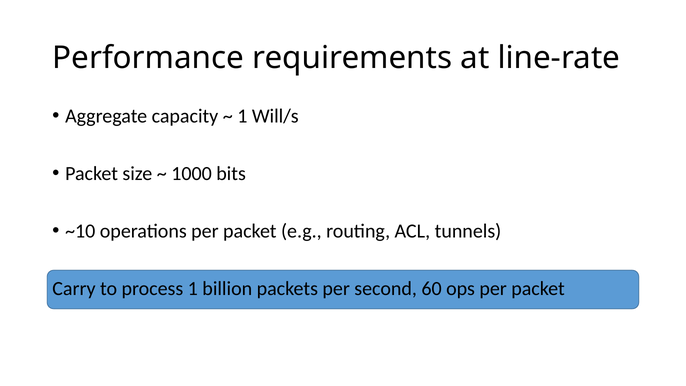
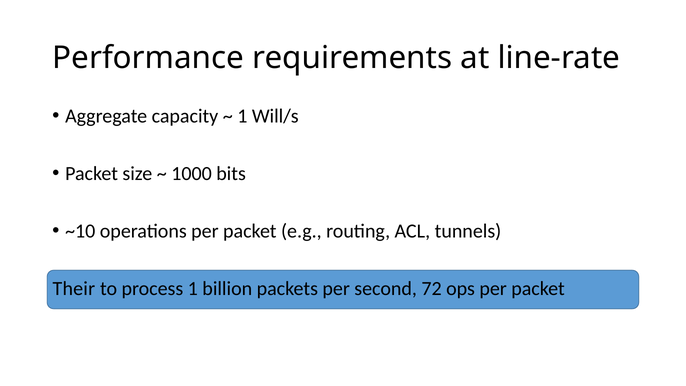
Carry: Carry -> Their
60: 60 -> 72
